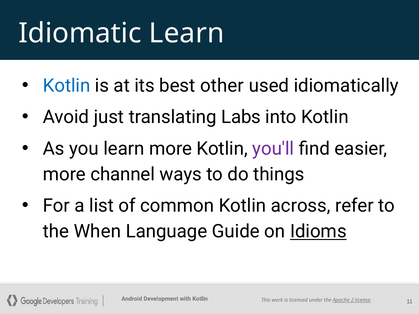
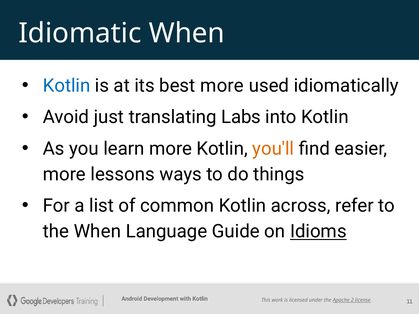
Idiomatic Learn: Learn -> When
best other: other -> more
you'll colour: purple -> orange
channel: channel -> lessons
